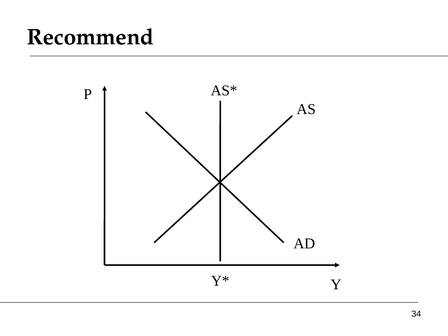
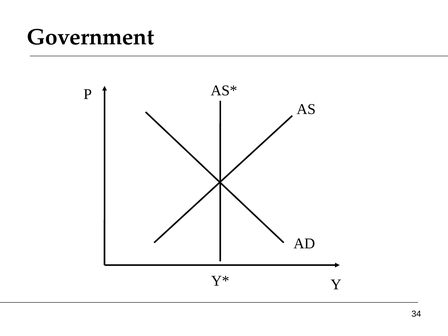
Recommend: Recommend -> Government
